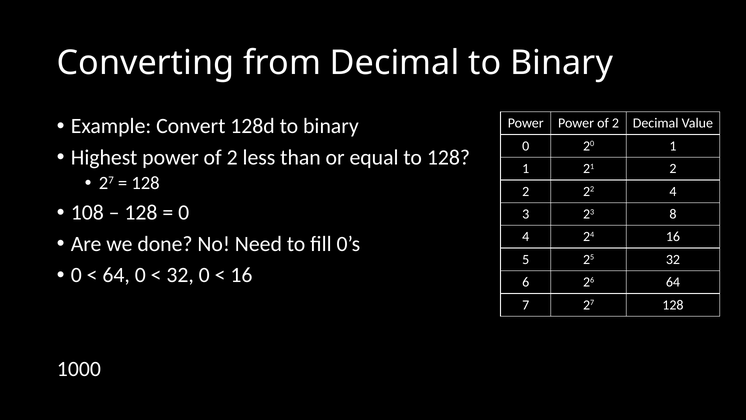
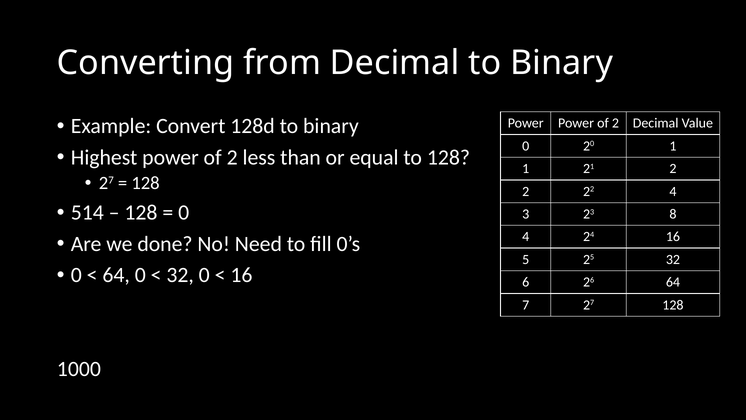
108: 108 -> 514
